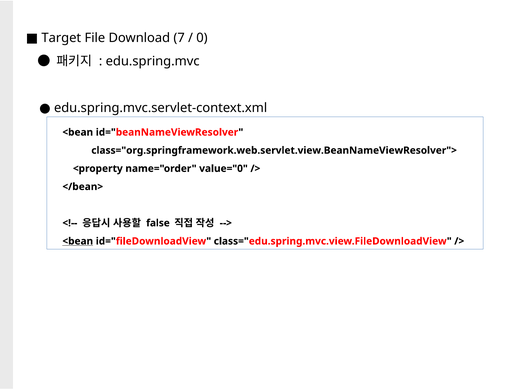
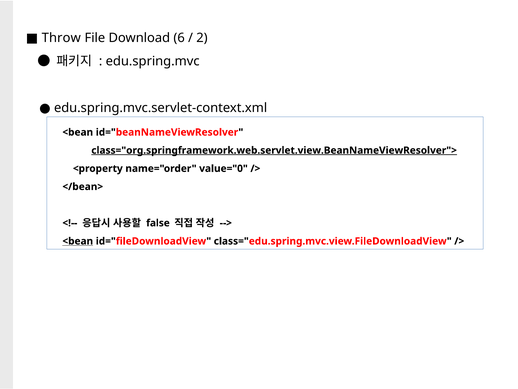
Target: Target -> Throw
7: 7 -> 6
0: 0 -> 2
class="org.springframework.web.servlet.view.BeanNameViewResolver"> underline: none -> present
